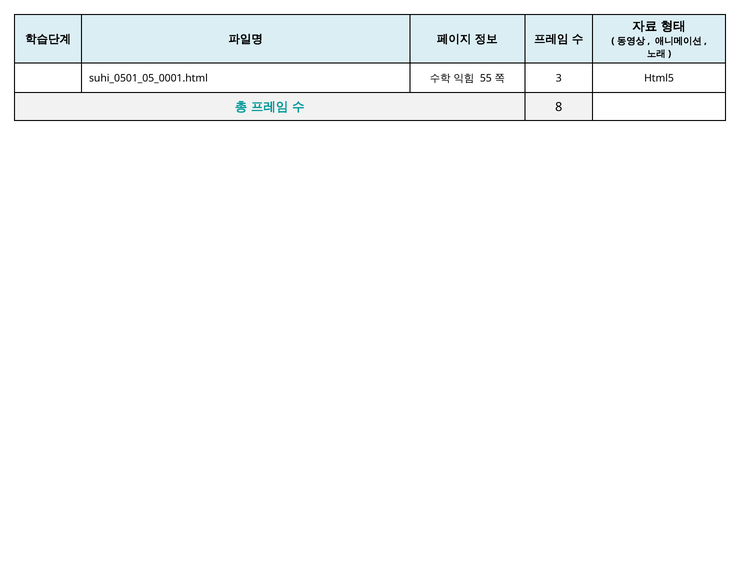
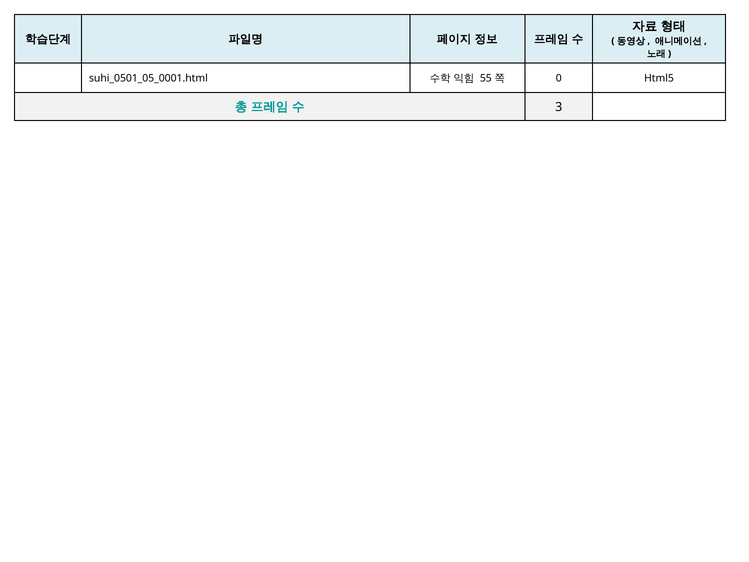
3: 3 -> 0
8: 8 -> 3
